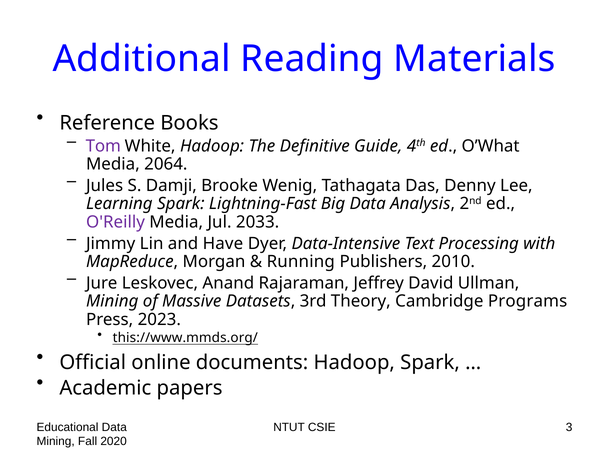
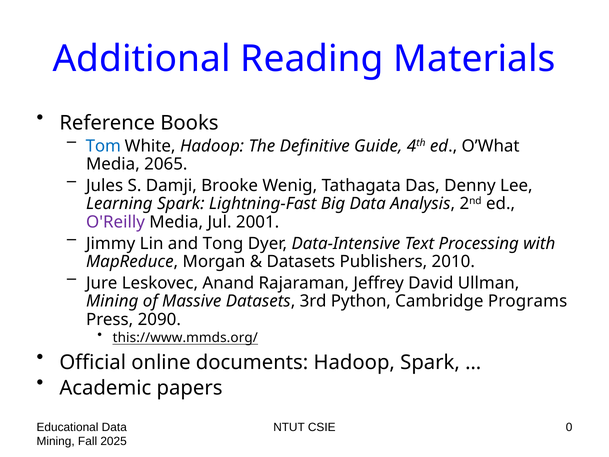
Tom colour: purple -> blue
2064: 2064 -> 2065
2033: 2033 -> 2001
Have: Have -> Tong
Running at (301, 262): Running -> Datasets
Theory: Theory -> Python
2023: 2023 -> 2090
3: 3 -> 0
2020: 2020 -> 2025
